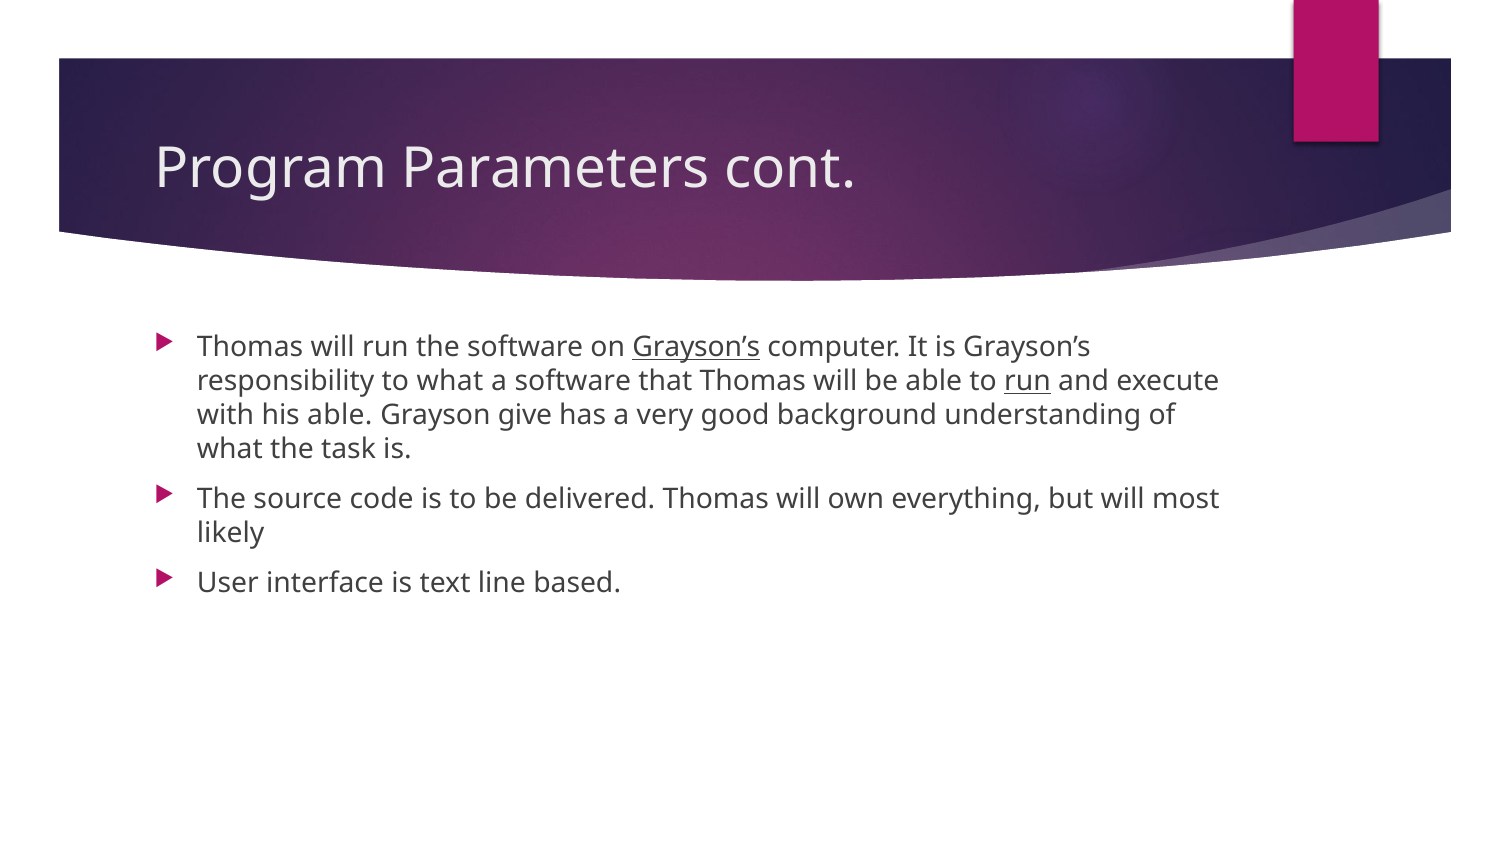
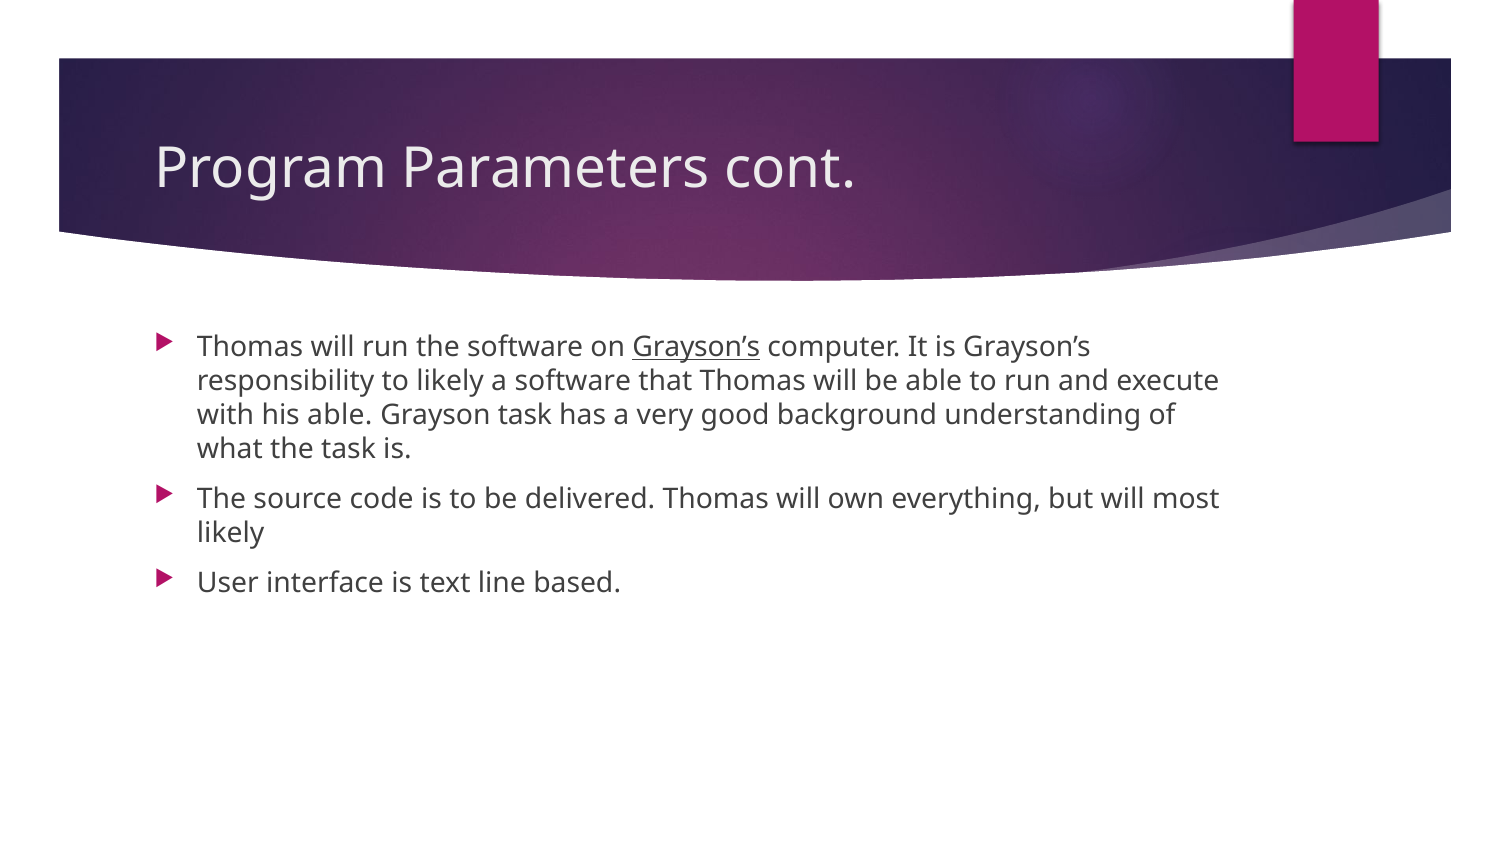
to what: what -> likely
run at (1028, 381) underline: present -> none
Grayson give: give -> task
